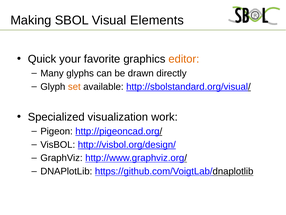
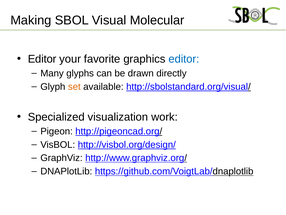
Elements: Elements -> Molecular
Quick at (42, 59): Quick -> Editor
editor at (184, 59) colour: orange -> blue
